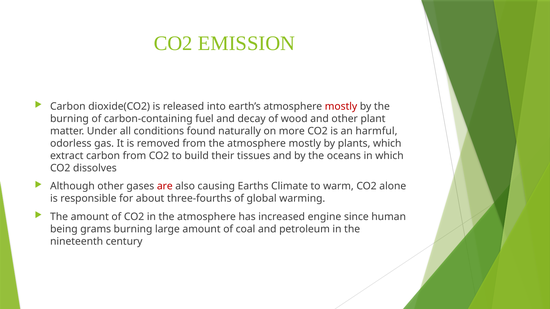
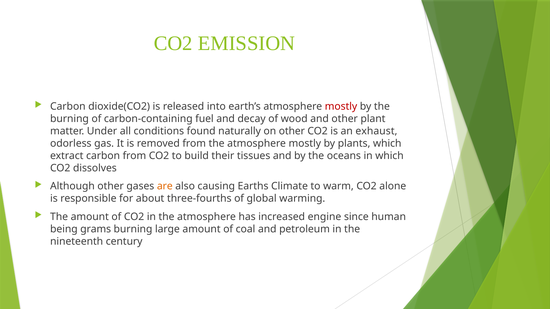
on more: more -> other
harmful: harmful -> exhaust
are colour: red -> orange
